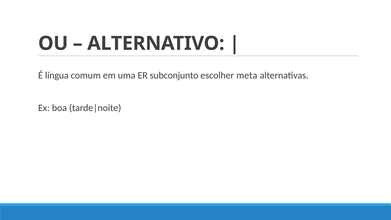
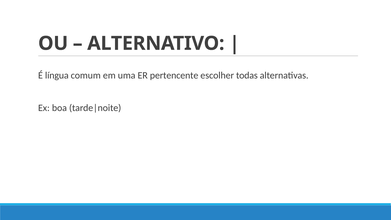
subconjunto: subconjunto -> pertencente
meta: meta -> todas
